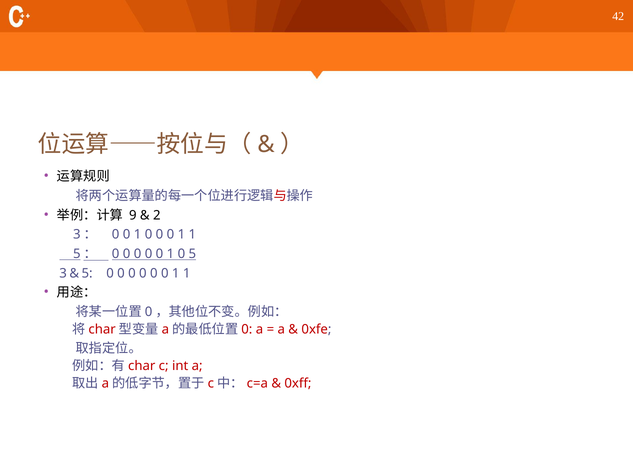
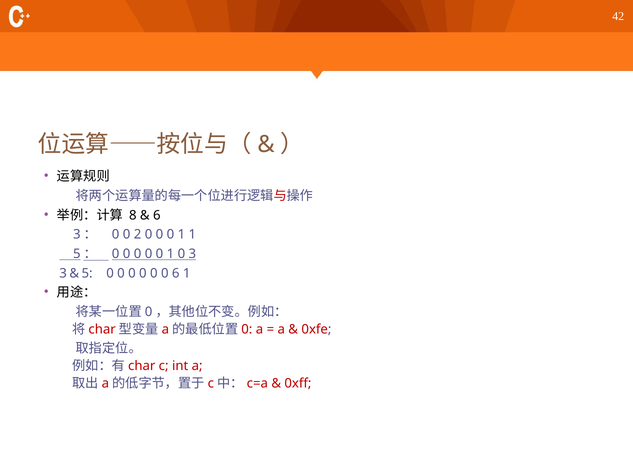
9: 9 -> 8
2 at (157, 216): 2 -> 6
3： 0 0 1: 1 -> 2
0 5: 5 -> 3
1 at (176, 274): 1 -> 6
